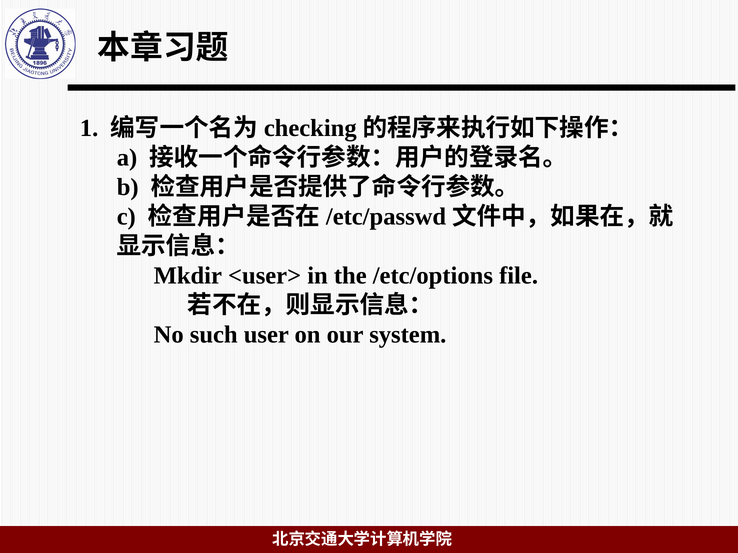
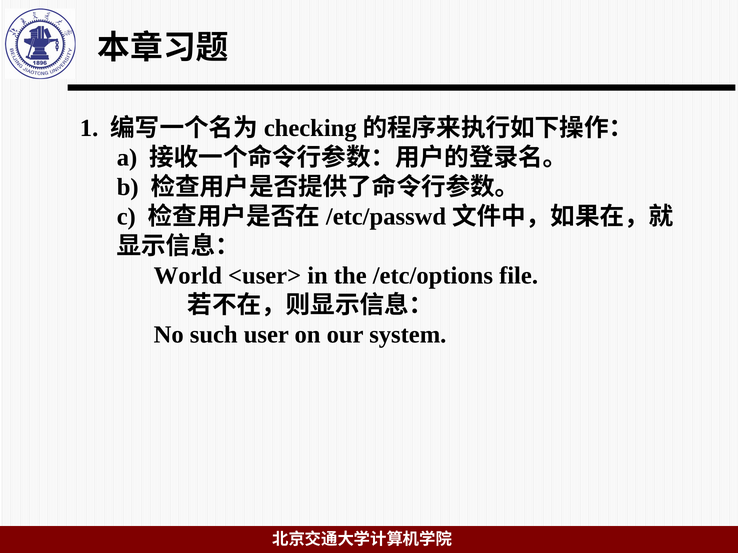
Mkdir: Mkdir -> World
